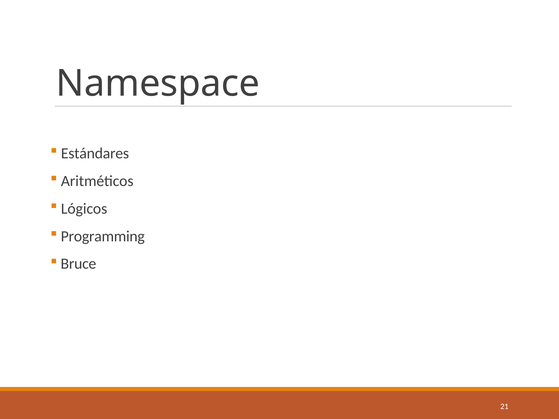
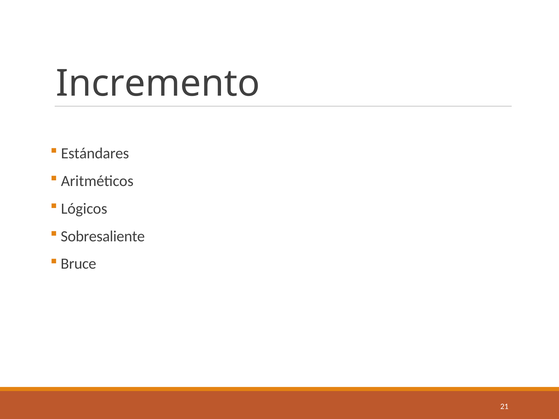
Namespace: Namespace -> Incremento
Programming: Programming -> Sobresaliente
